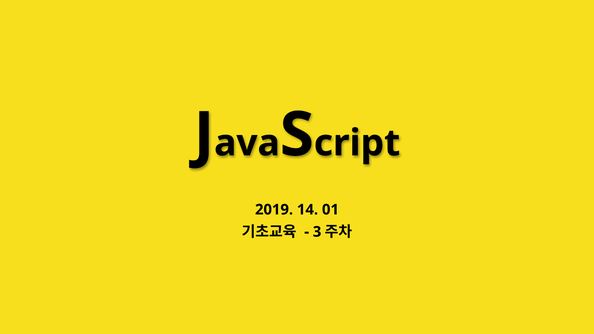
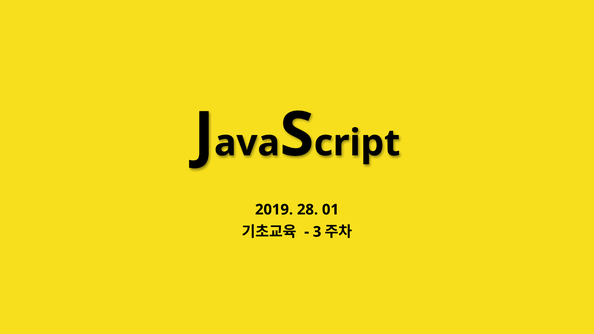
14: 14 -> 28
